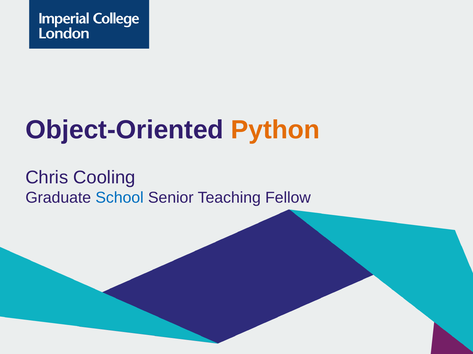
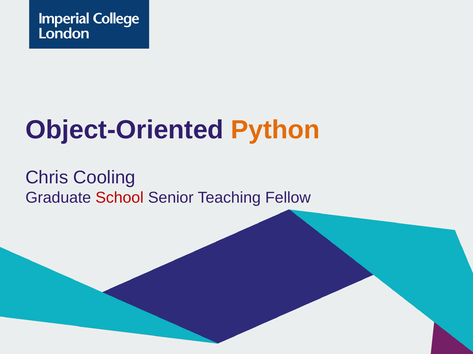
School colour: blue -> red
